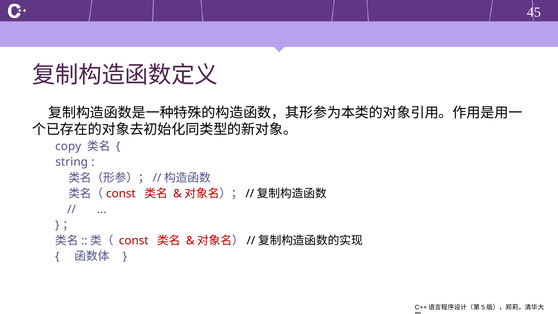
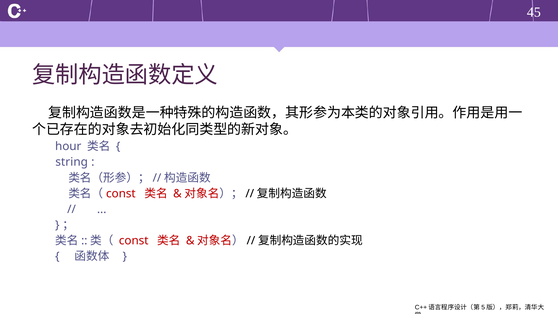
copy: copy -> hour
